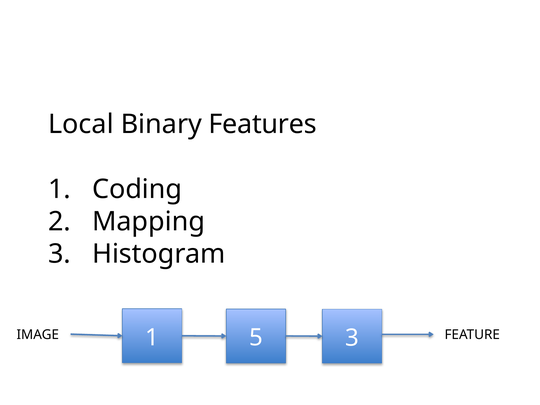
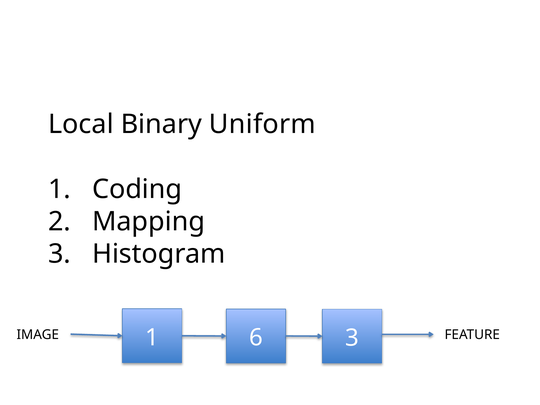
Features: Features -> Uniform
5: 5 -> 6
